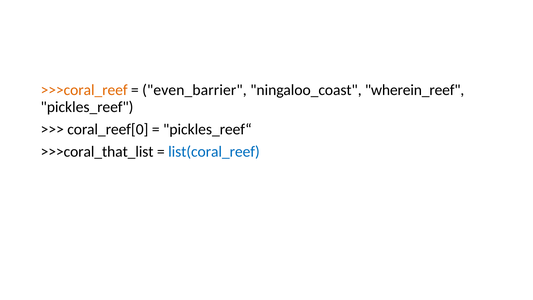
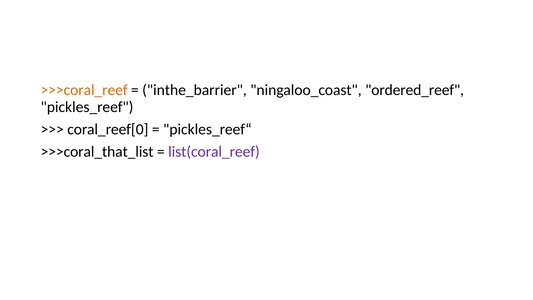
even_barrier: even_barrier -> inthe_barrier
wherein_reef: wherein_reef -> ordered_reef
list(coral_reef colour: blue -> purple
